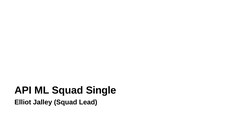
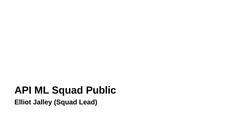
Single: Single -> Public
